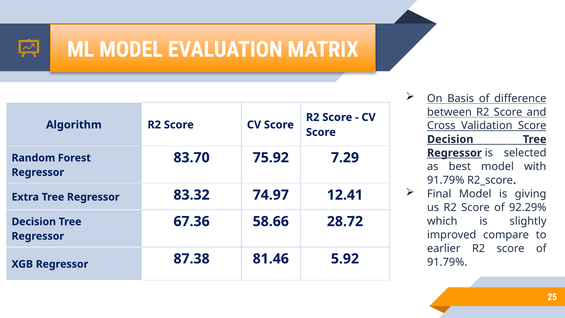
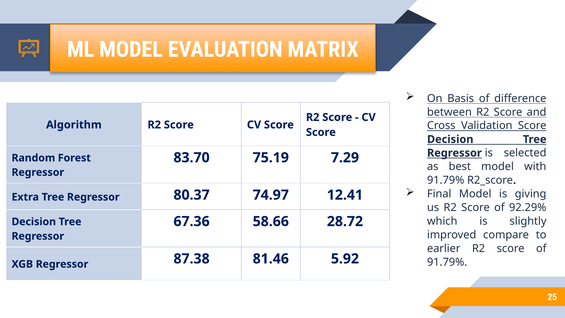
75.92: 75.92 -> 75.19
83.32: 83.32 -> 80.37
